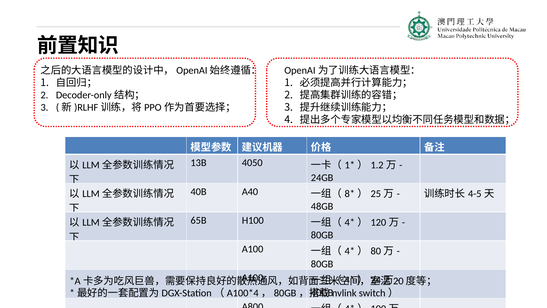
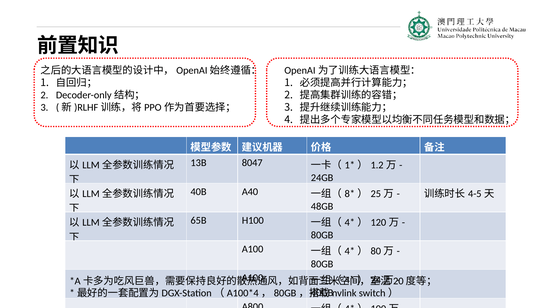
4050: 4050 -> 8047
